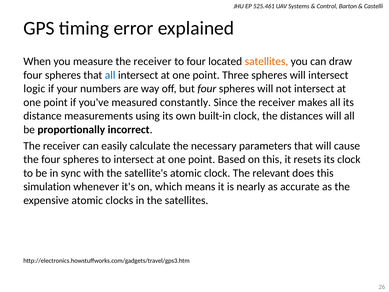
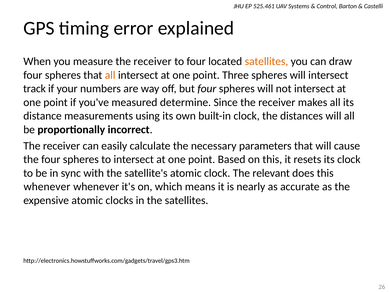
all at (110, 75) colour: blue -> orange
logic: logic -> track
constantly: constantly -> determine
simulation at (47, 187): simulation -> whenever
